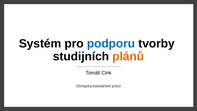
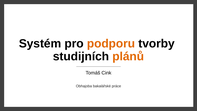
podporu colour: blue -> orange
